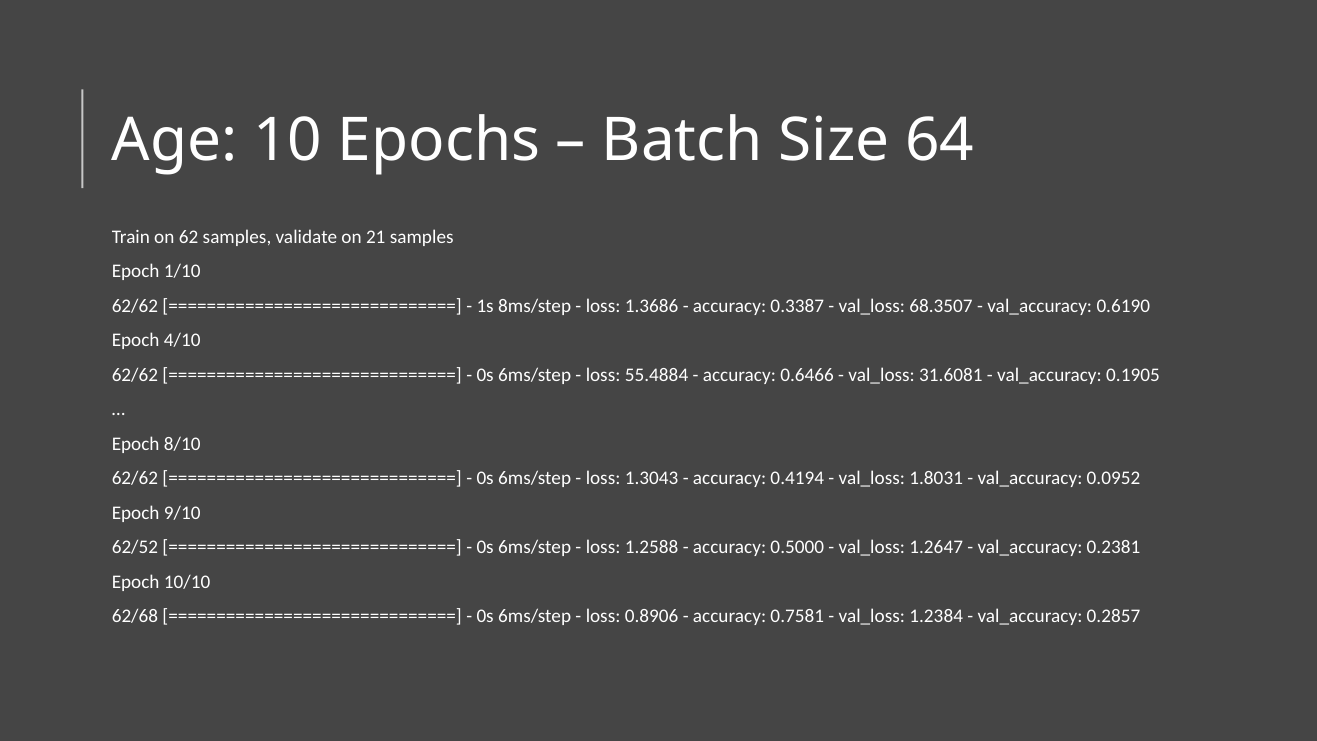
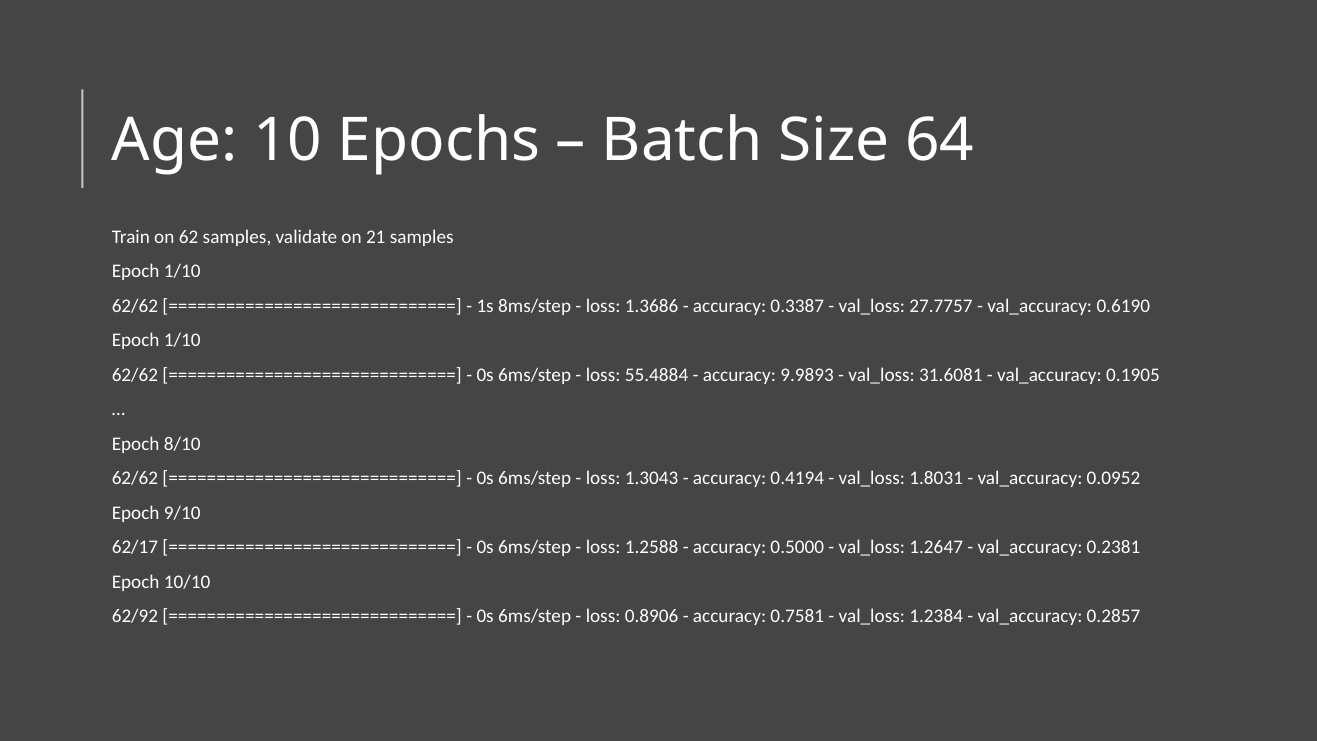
68.3507: 68.3507 -> 27.7757
4/10 at (182, 340): 4/10 -> 1/10
0.6466: 0.6466 -> 9.9893
62/52: 62/52 -> 62/17
62/68: 62/68 -> 62/92
